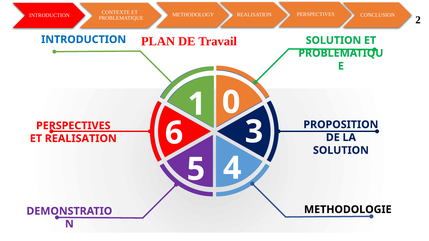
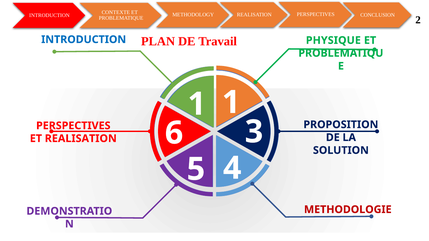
SOLUTION at (333, 40): SOLUTION -> PHYSIQUE
1 0: 0 -> 1
METHODOLOGIE colour: black -> red
